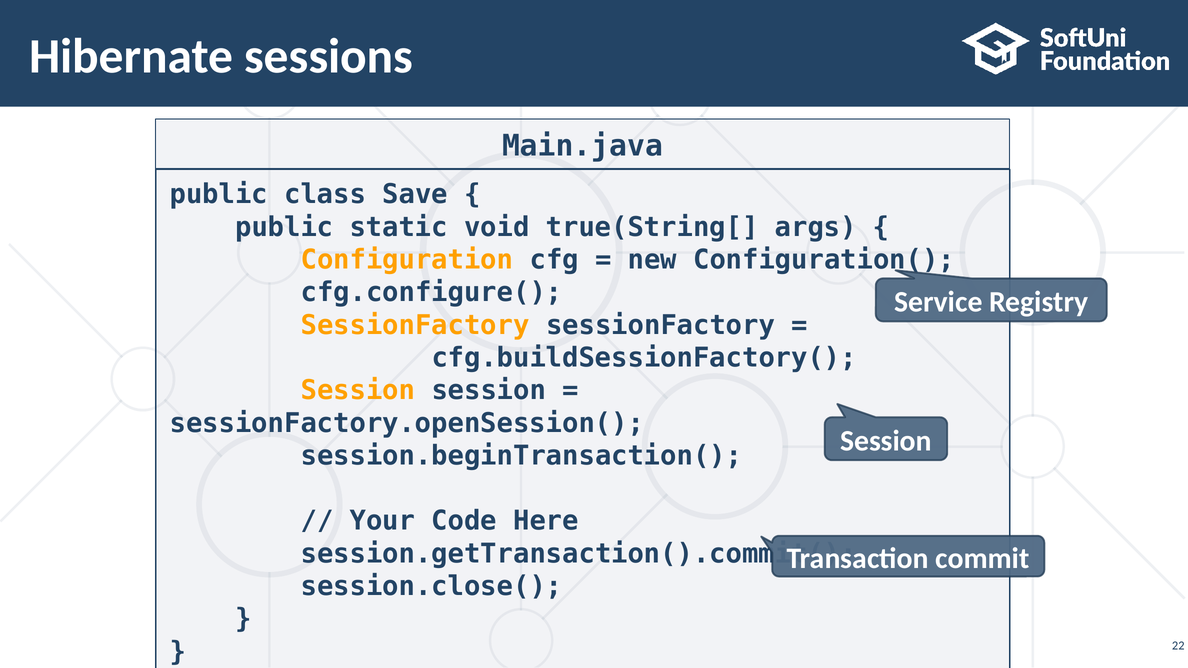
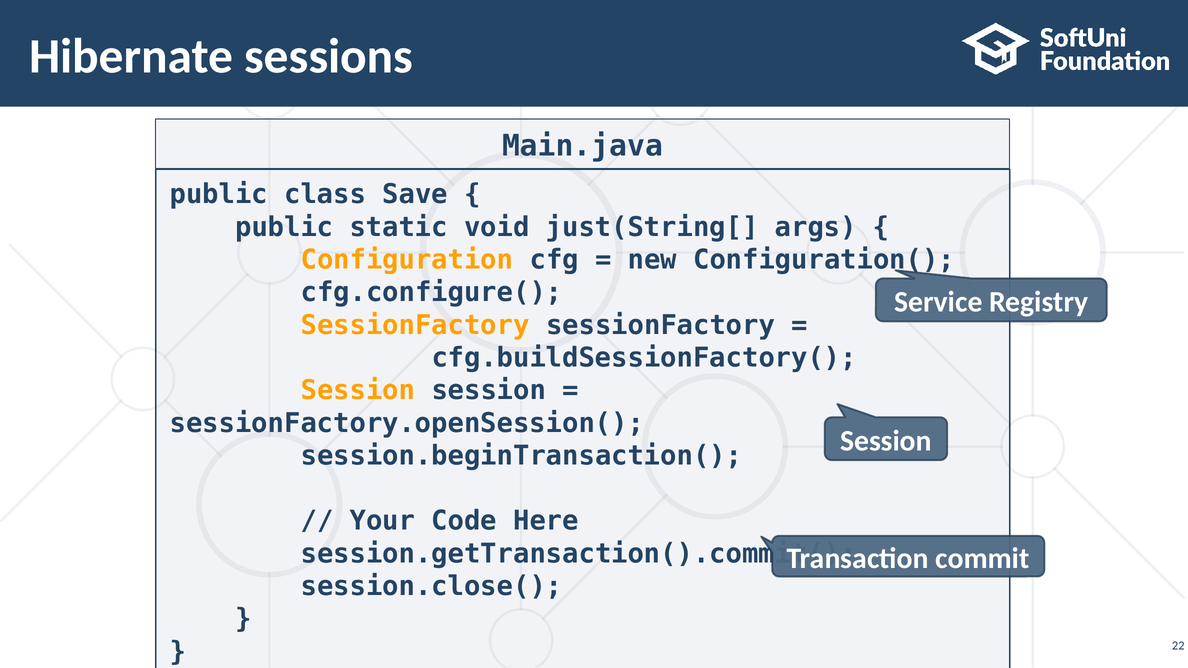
true(String[: true(String[ -> just(String[
